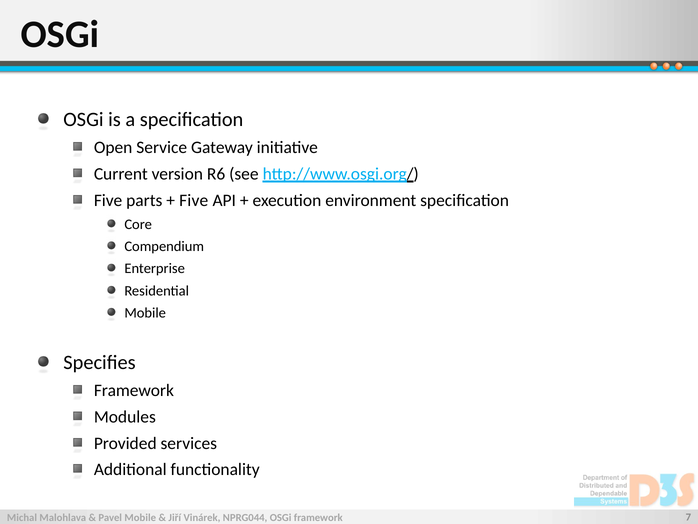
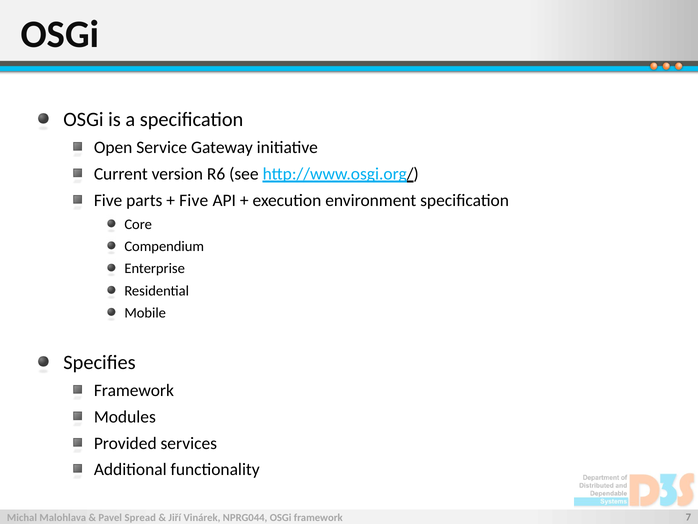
Pavel Mobile: Mobile -> Spread
